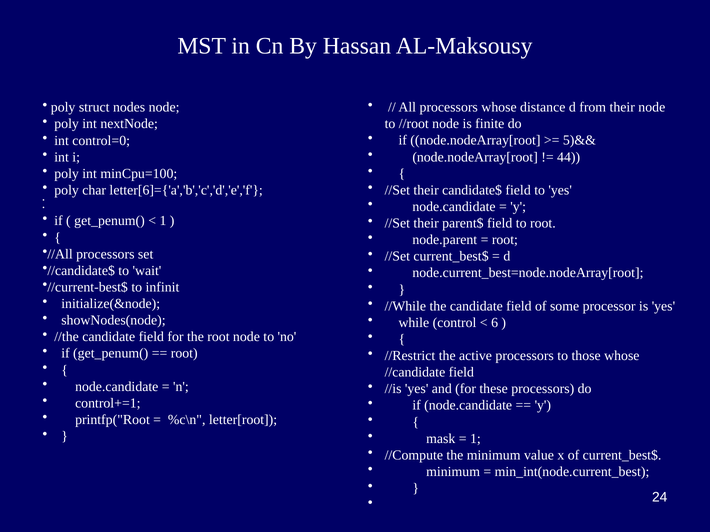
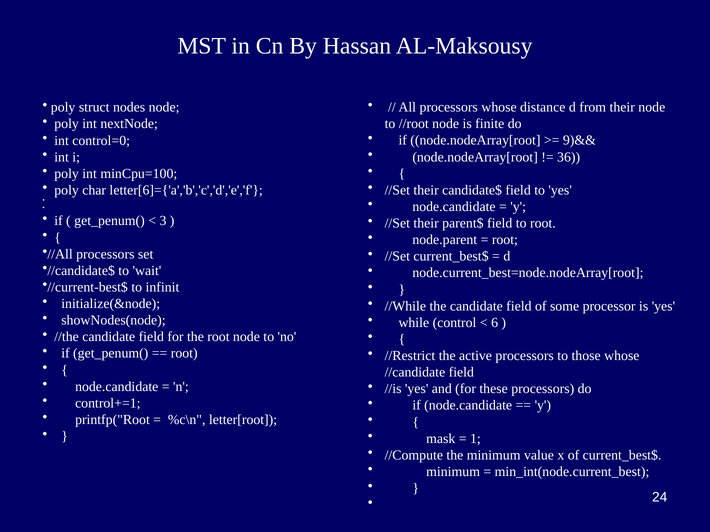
5)&&: 5)&& -> 9)&&
44: 44 -> 36
1 at (163, 221): 1 -> 3
